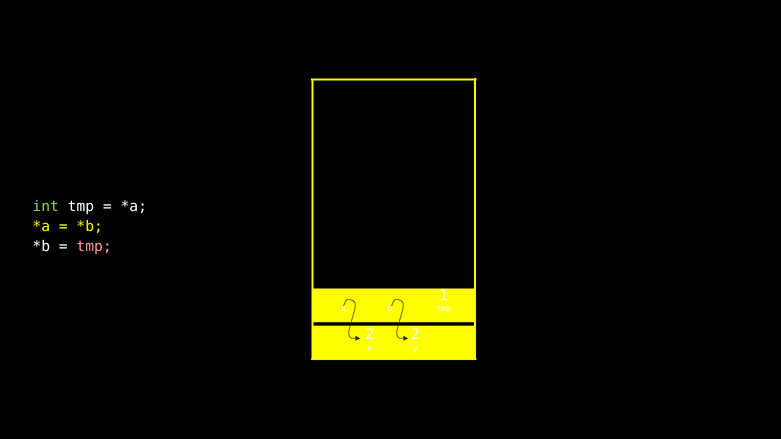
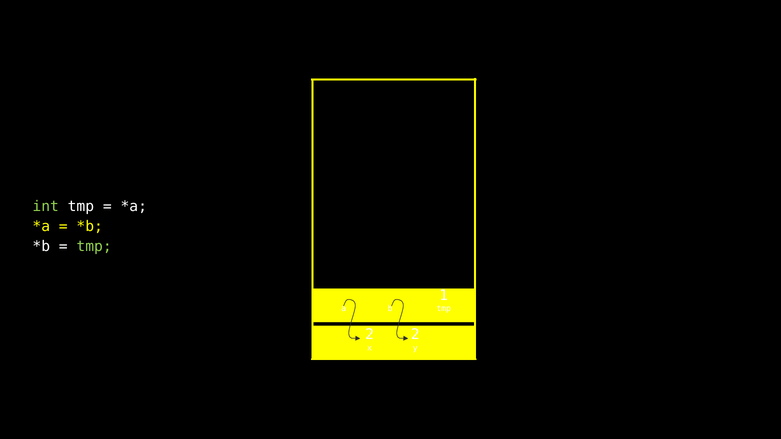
tmp at (94, 247) colour: pink -> light green
